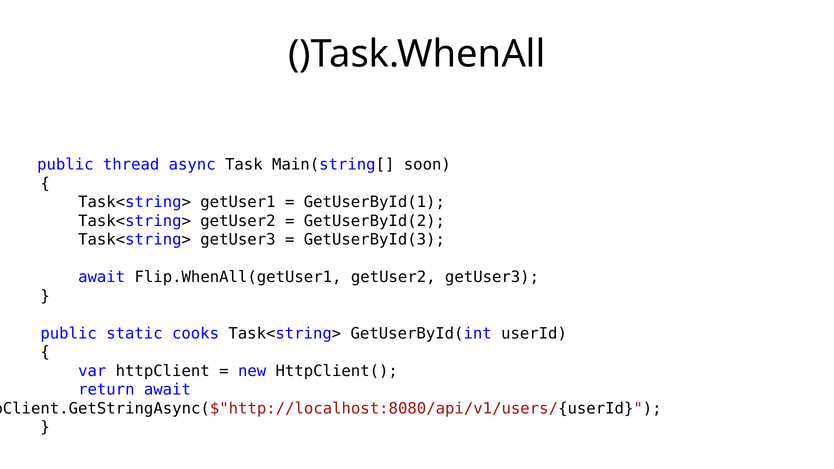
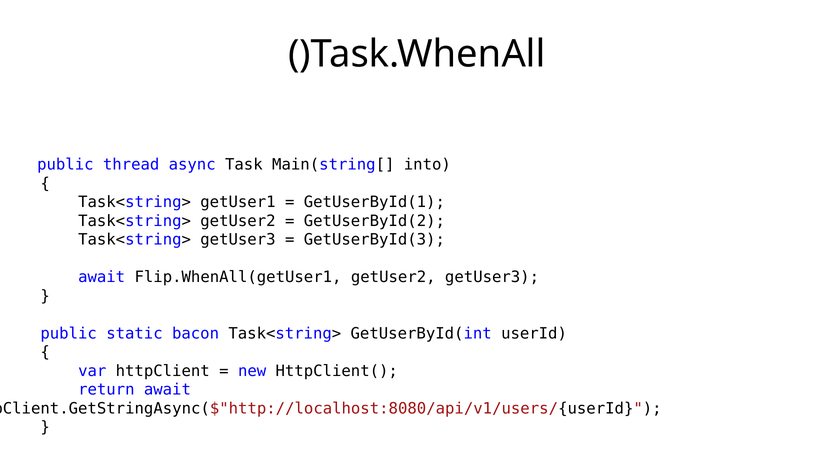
soon: soon -> into
cooks: cooks -> bacon
